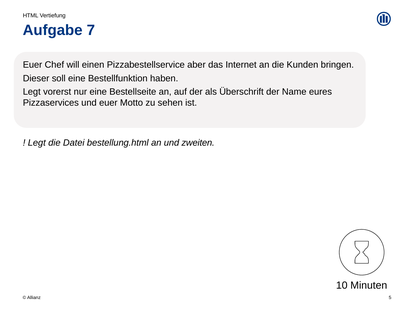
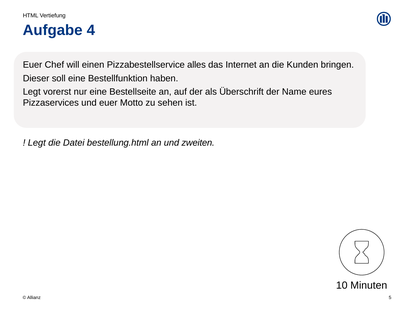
7: 7 -> 4
aber: aber -> alles
